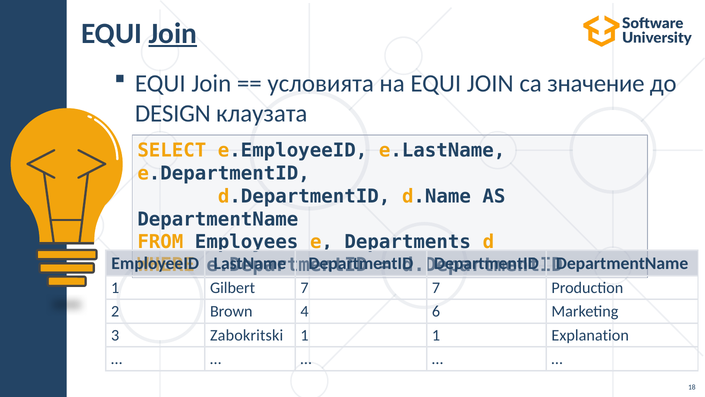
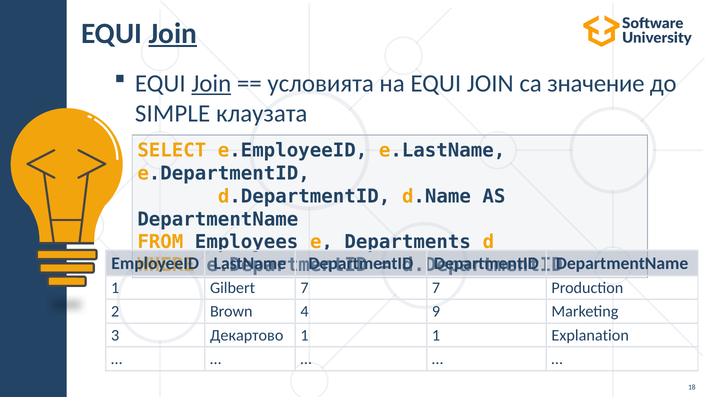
Join at (211, 84) underline: none -> present
DESIGN: DESIGN -> SIMPLE
6: 6 -> 9
Zabokritski: Zabokritski -> Декартово
